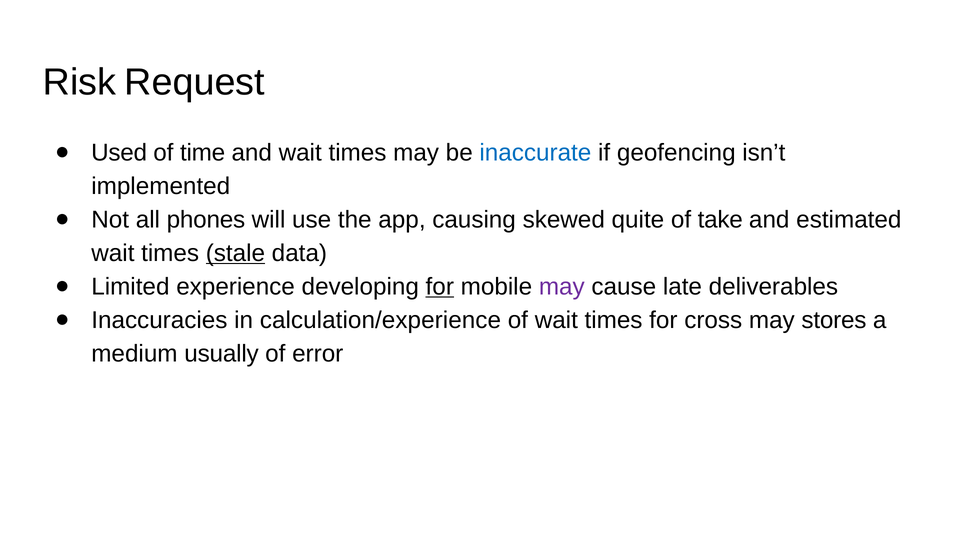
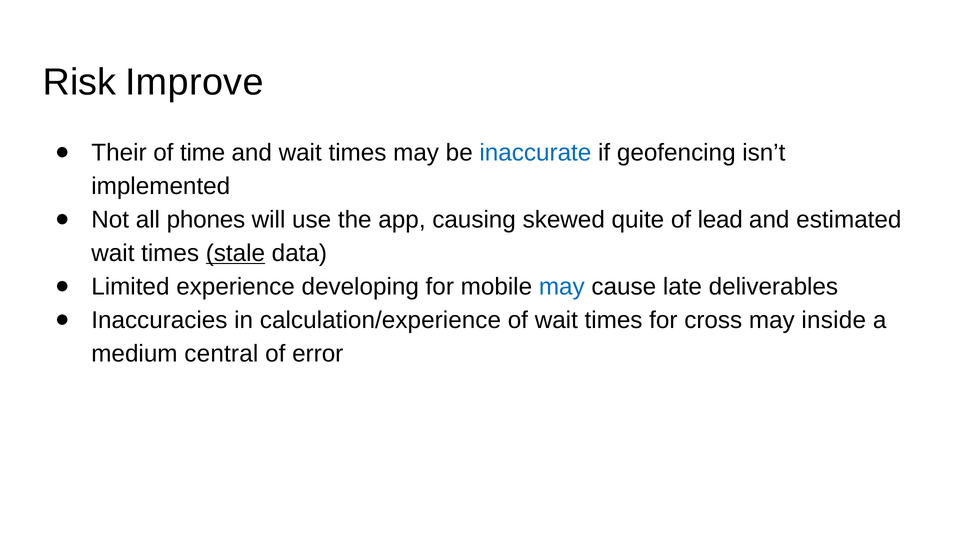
Request: Request -> Improve
Used: Used -> Their
take: take -> lead
for at (440, 287) underline: present -> none
may at (562, 287) colour: purple -> blue
stores: stores -> inside
usually: usually -> central
